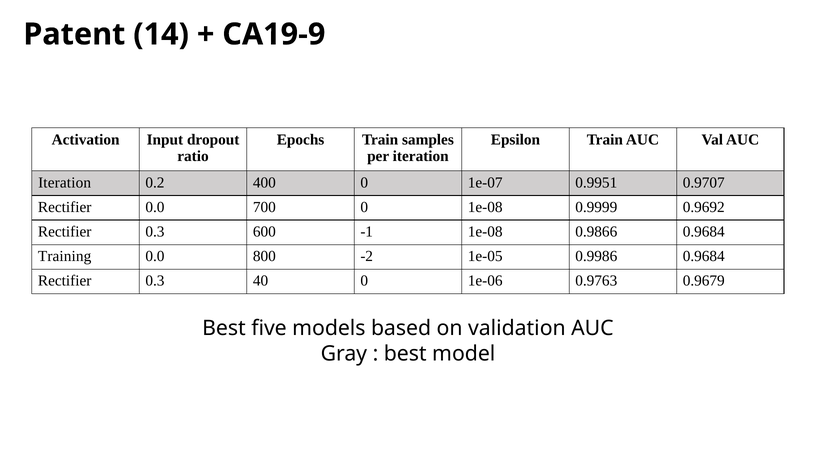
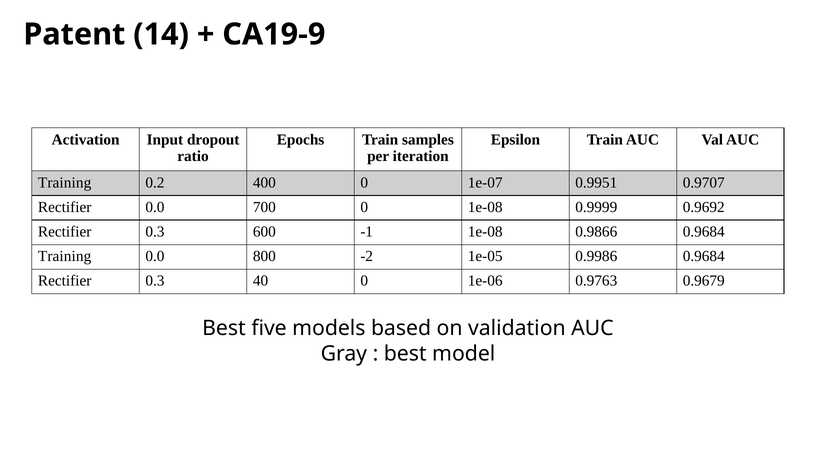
Iteration at (65, 183): Iteration -> Training
